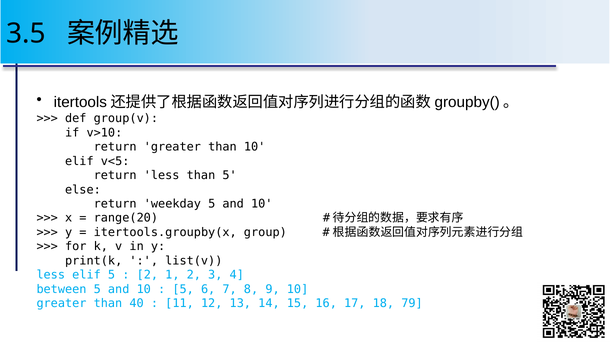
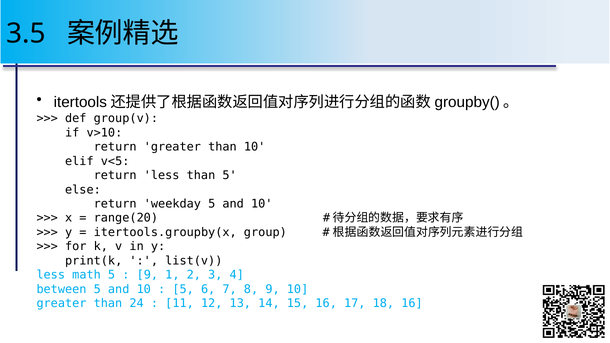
less elif: elif -> math
2 at (147, 275): 2 -> 9
40: 40 -> 24
18 79: 79 -> 16
